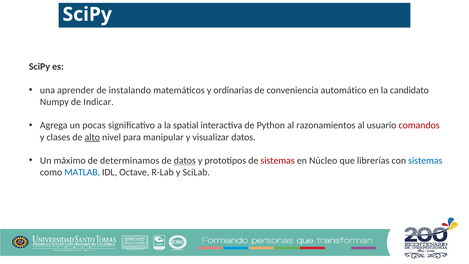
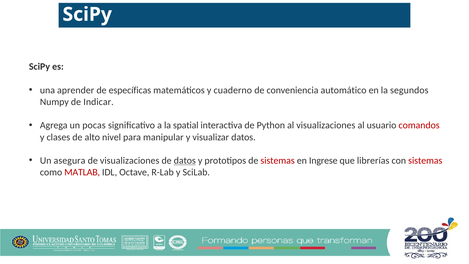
instalando: instalando -> específicas
ordinarias: ordinarias -> cuaderno
candidato: candidato -> segundos
al razonamientos: razonamientos -> visualizaciones
alto underline: present -> none
máximo: máximo -> asegura
de determinamos: determinamos -> visualizaciones
Núcleo: Núcleo -> Ingrese
sistemas at (425, 160) colour: blue -> red
MATLAB colour: blue -> red
